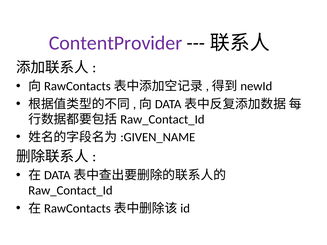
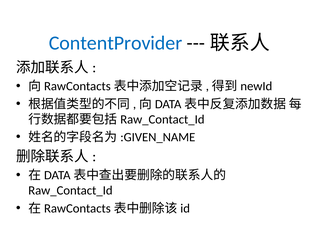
ContentProvider colour: purple -> blue
